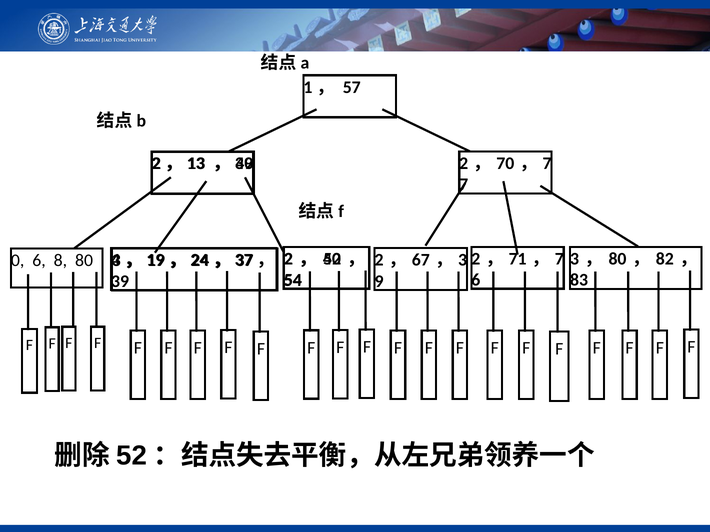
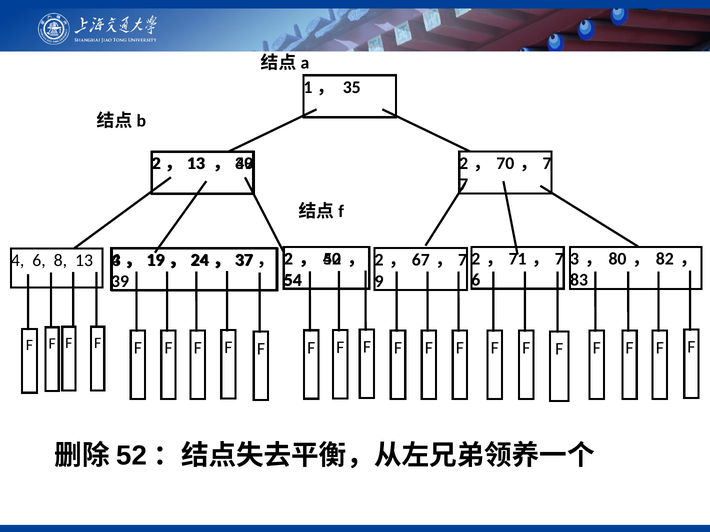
57: 57 -> 35
3 at (463, 260): 3 -> 7
0: 0 -> 4
8 80: 80 -> 13
